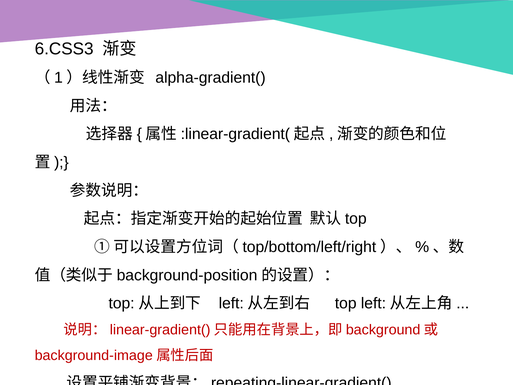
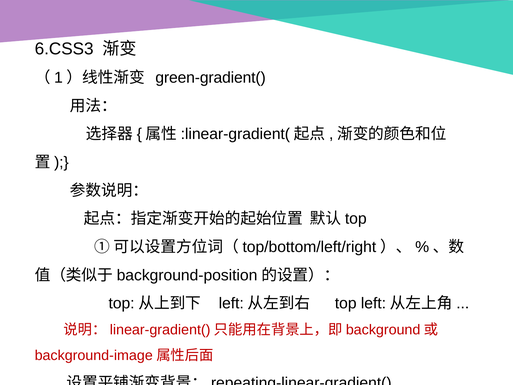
alpha-gradient(: alpha-gradient( -> green-gradient(
